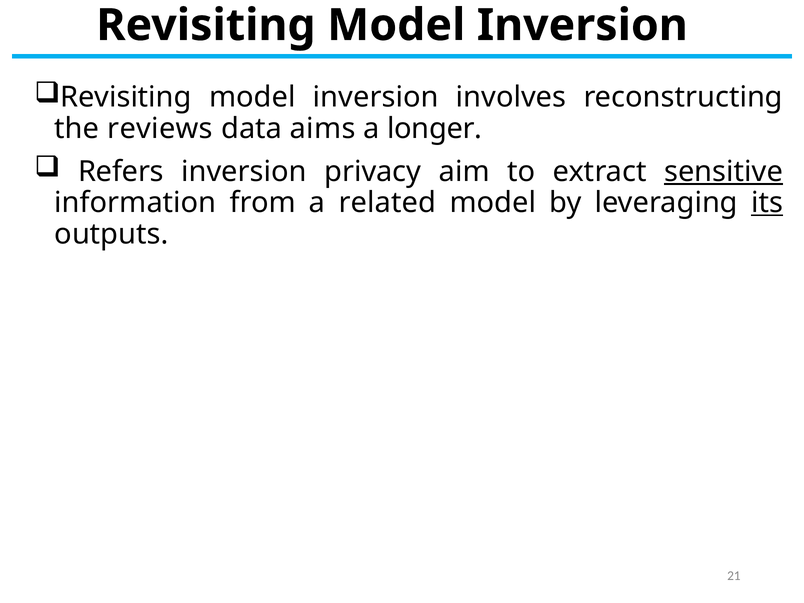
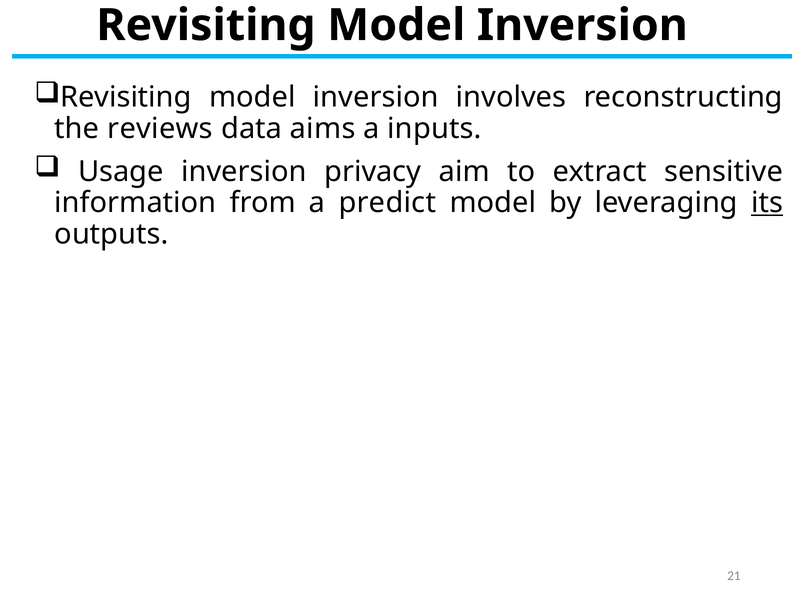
longer: longer -> inputs
Refers: Refers -> Usage
sensitive underline: present -> none
related: related -> predict
